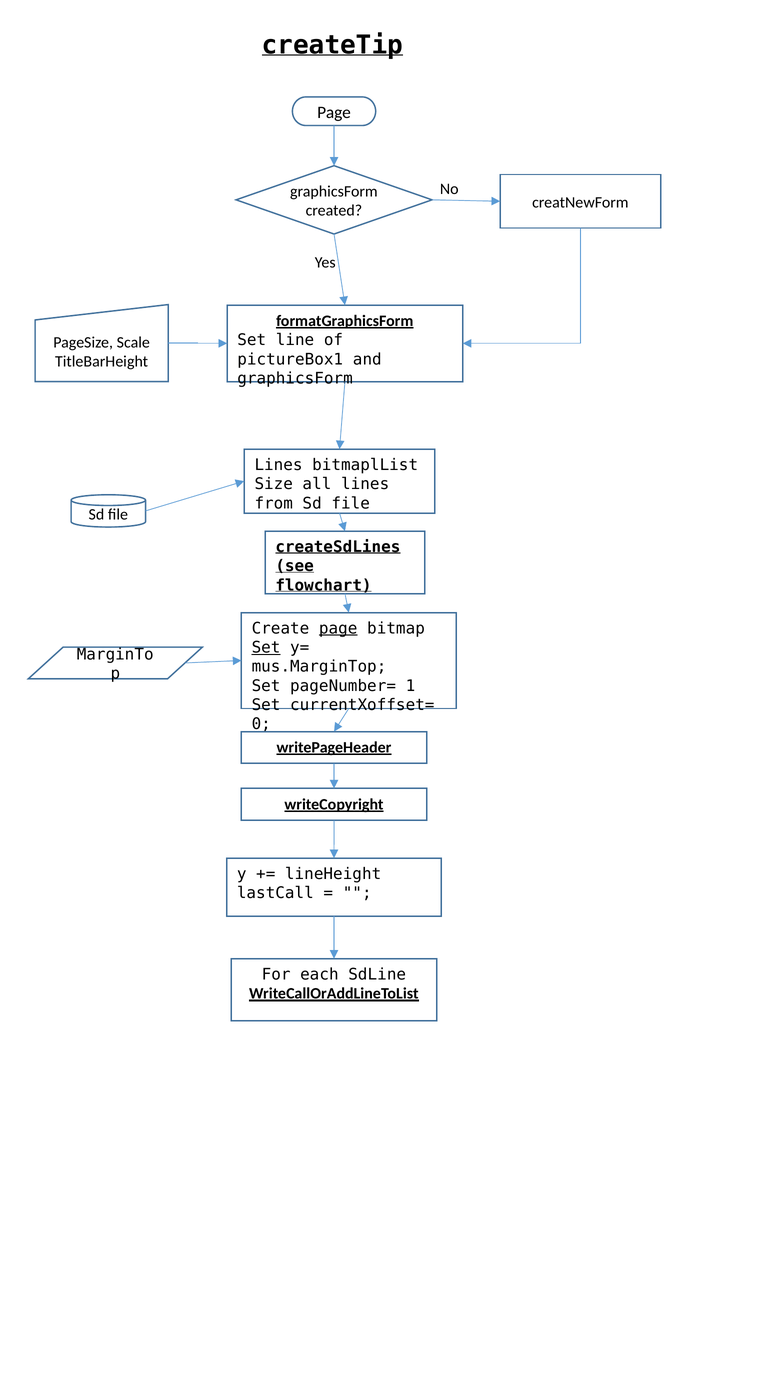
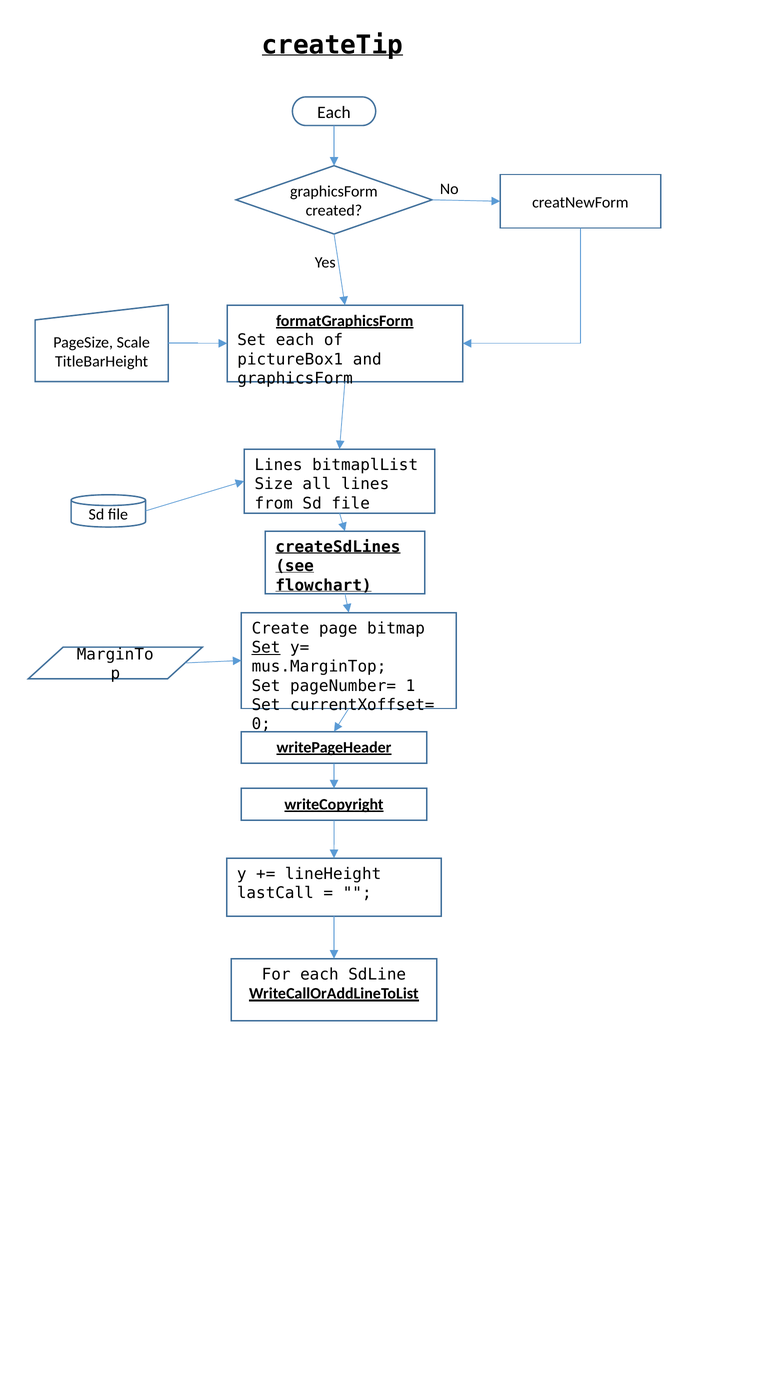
Page at (334, 112): Page -> Each
Set line: line -> each
page at (338, 628) underline: present -> none
